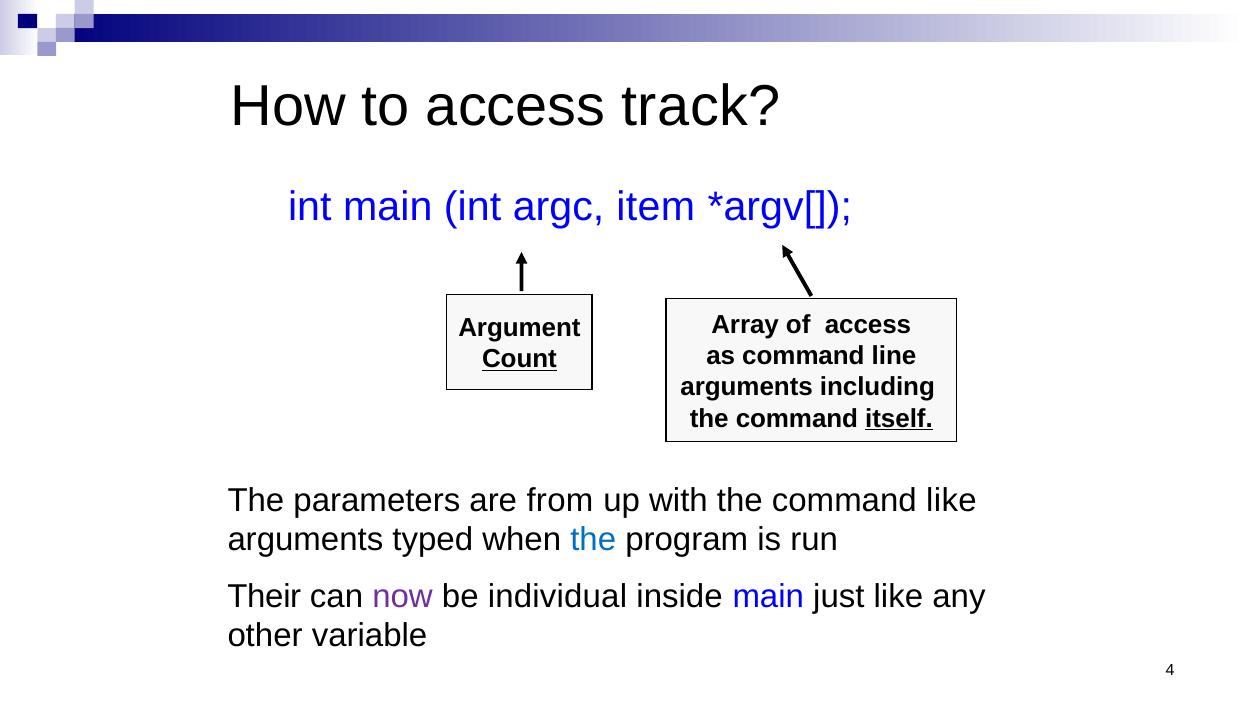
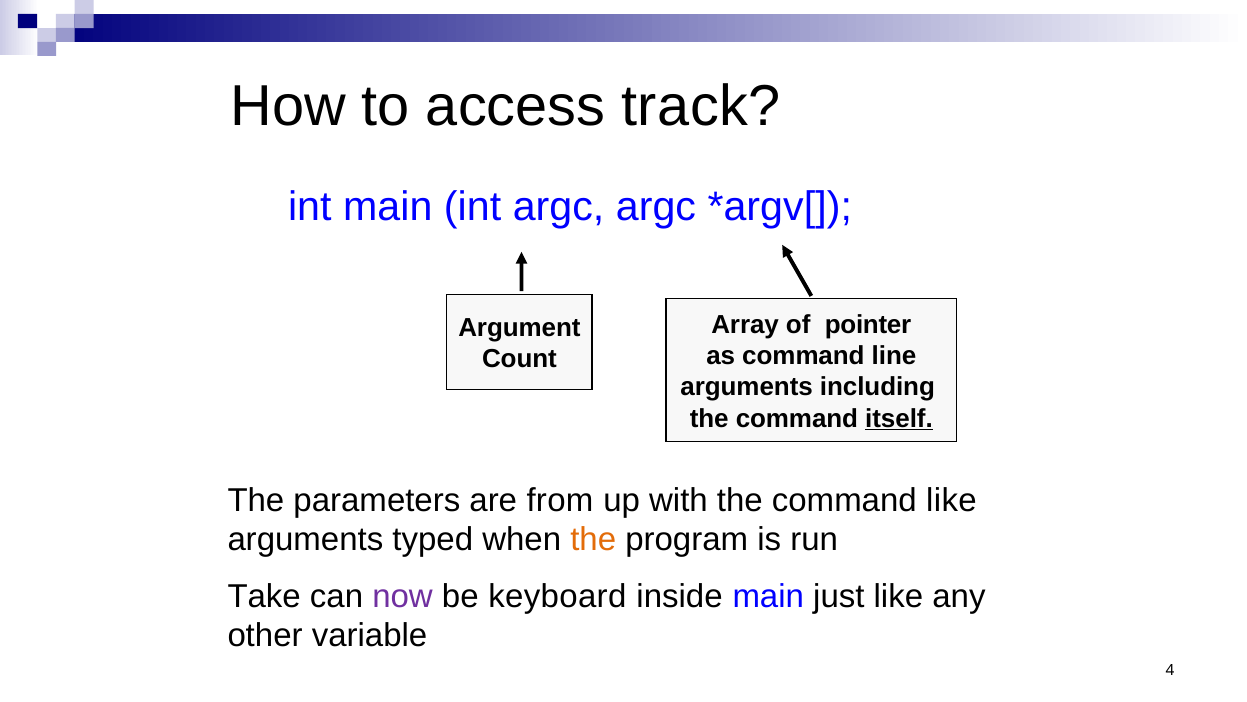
argc item: item -> argc
of access: access -> pointer
Count underline: present -> none
the at (593, 540) colour: blue -> orange
Their: Their -> Take
individual: individual -> keyboard
